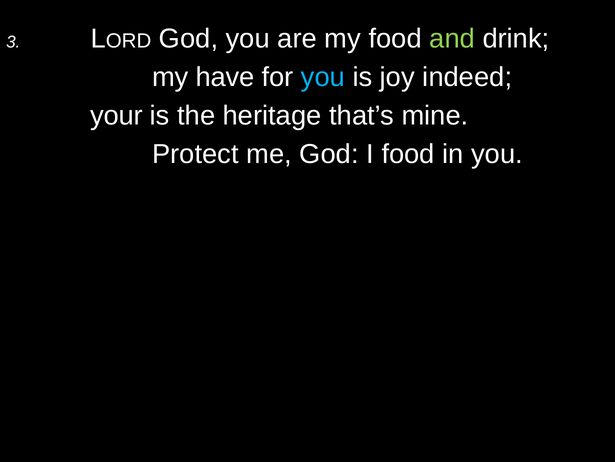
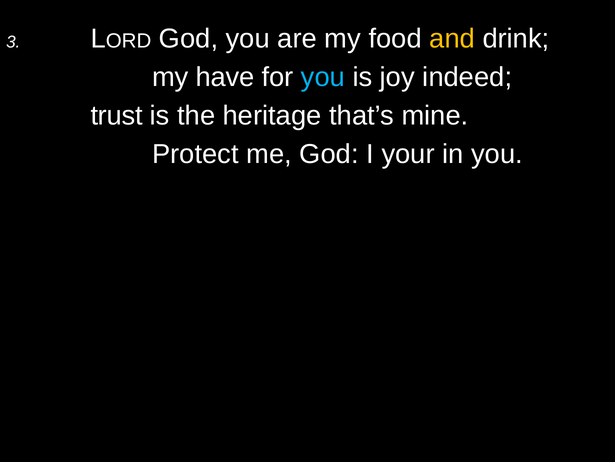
and colour: light green -> yellow
your: your -> trust
I food: food -> your
